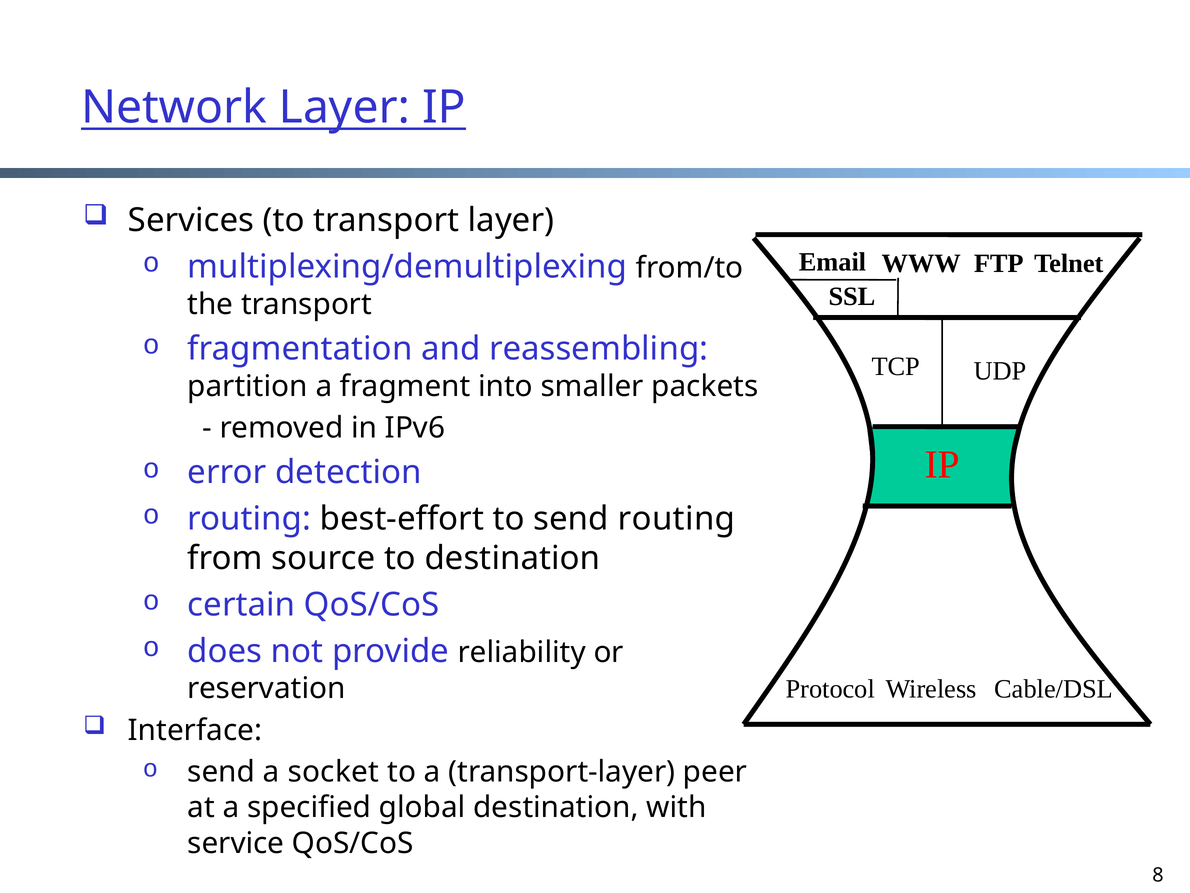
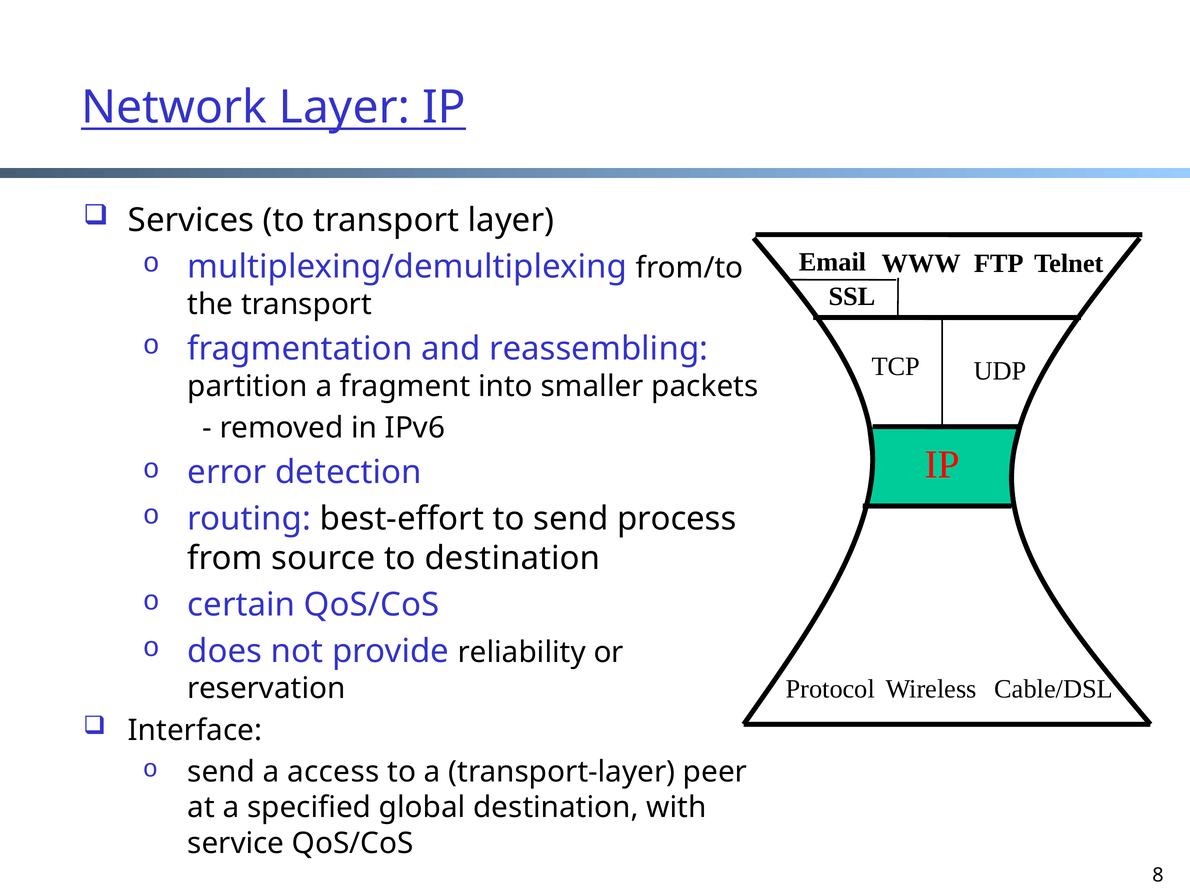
send routing: routing -> process
socket: socket -> access
